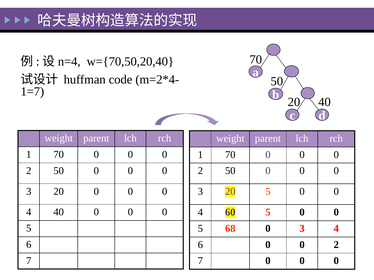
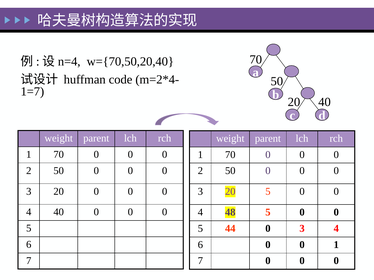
60: 60 -> 48
68: 68 -> 44
6 0 0 2: 2 -> 1
